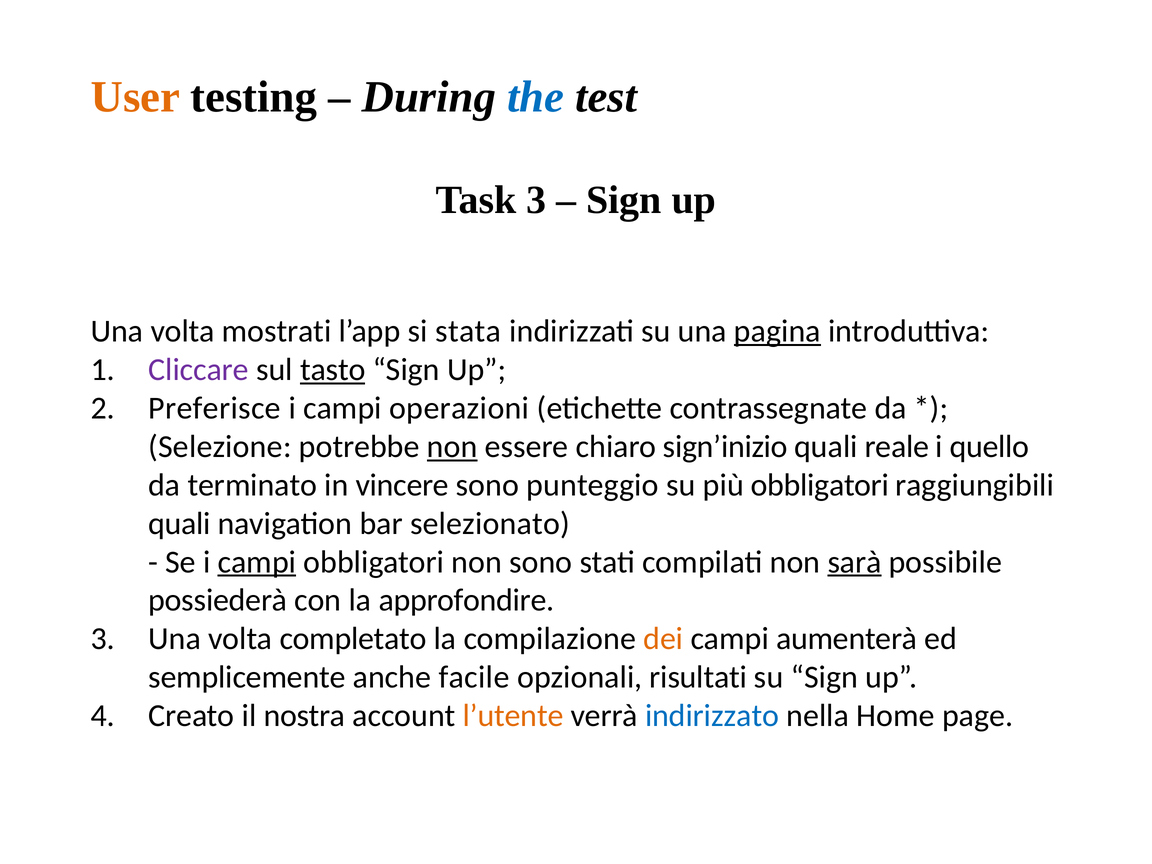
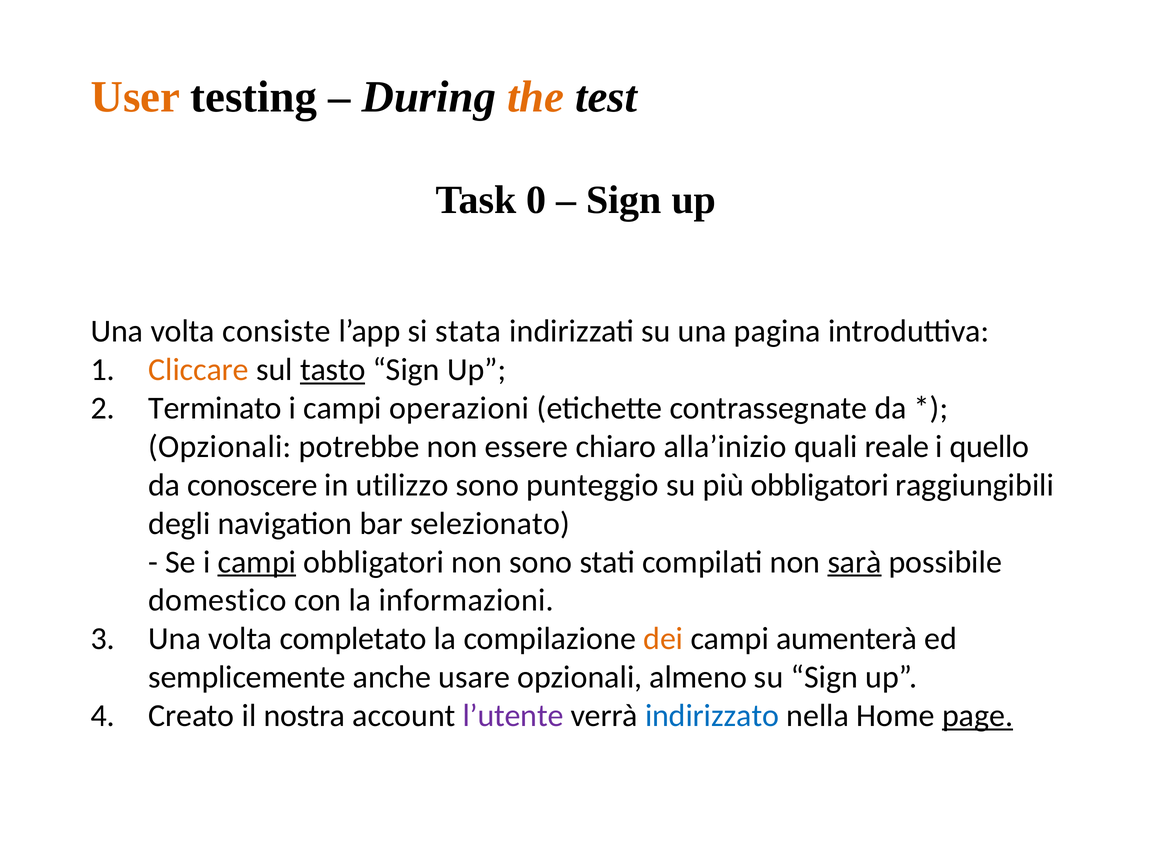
the colour: blue -> orange
Task 3: 3 -> 0
mostrati: mostrati -> consiste
pagina underline: present -> none
Cliccare colour: purple -> orange
Preferisce: Preferisce -> Terminato
Selezione at (220, 447): Selezione -> Opzionali
non at (452, 447) underline: present -> none
sign’inizio: sign’inizio -> alla’inizio
terminato: terminato -> conoscere
vincere: vincere -> utilizzo
quali at (179, 523): quali -> degli
possiederà: possiederà -> domestico
approfondire: approfondire -> informazioni
facile: facile -> usare
risultati: risultati -> almeno
l’utente colour: orange -> purple
page underline: none -> present
